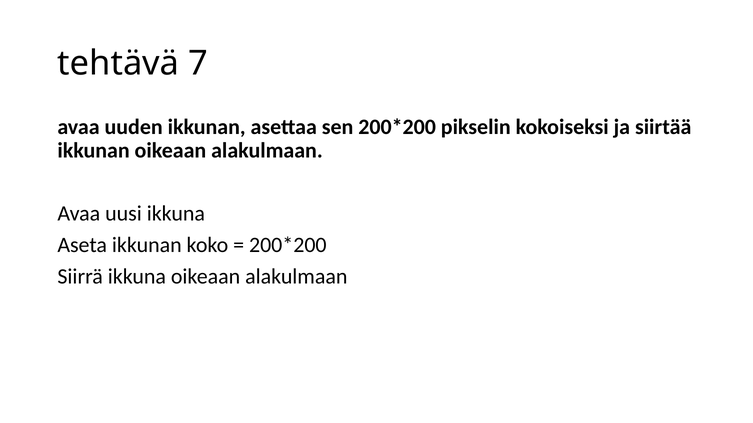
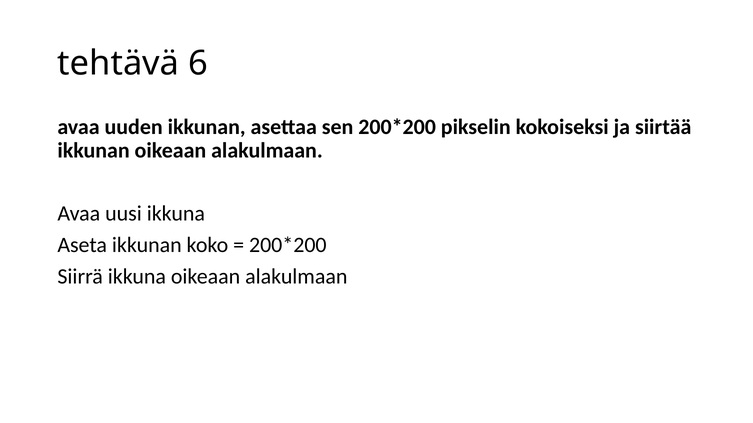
7: 7 -> 6
